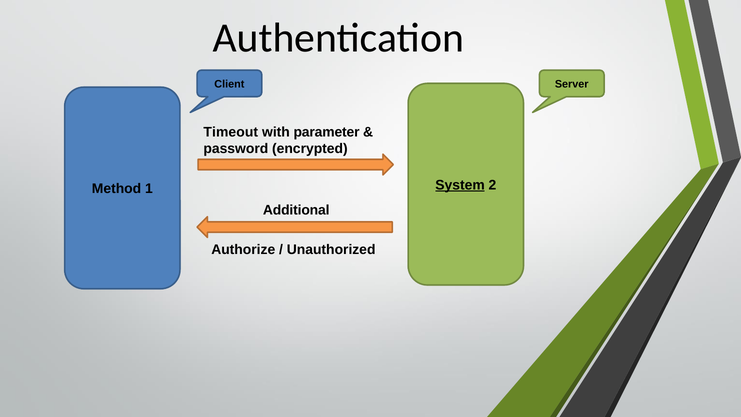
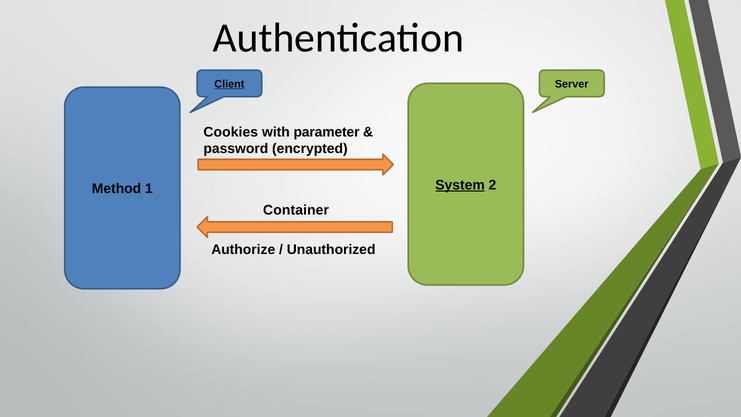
Client underline: none -> present
Timeout: Timeout -> Cookies
Additional: Additional -> Container
